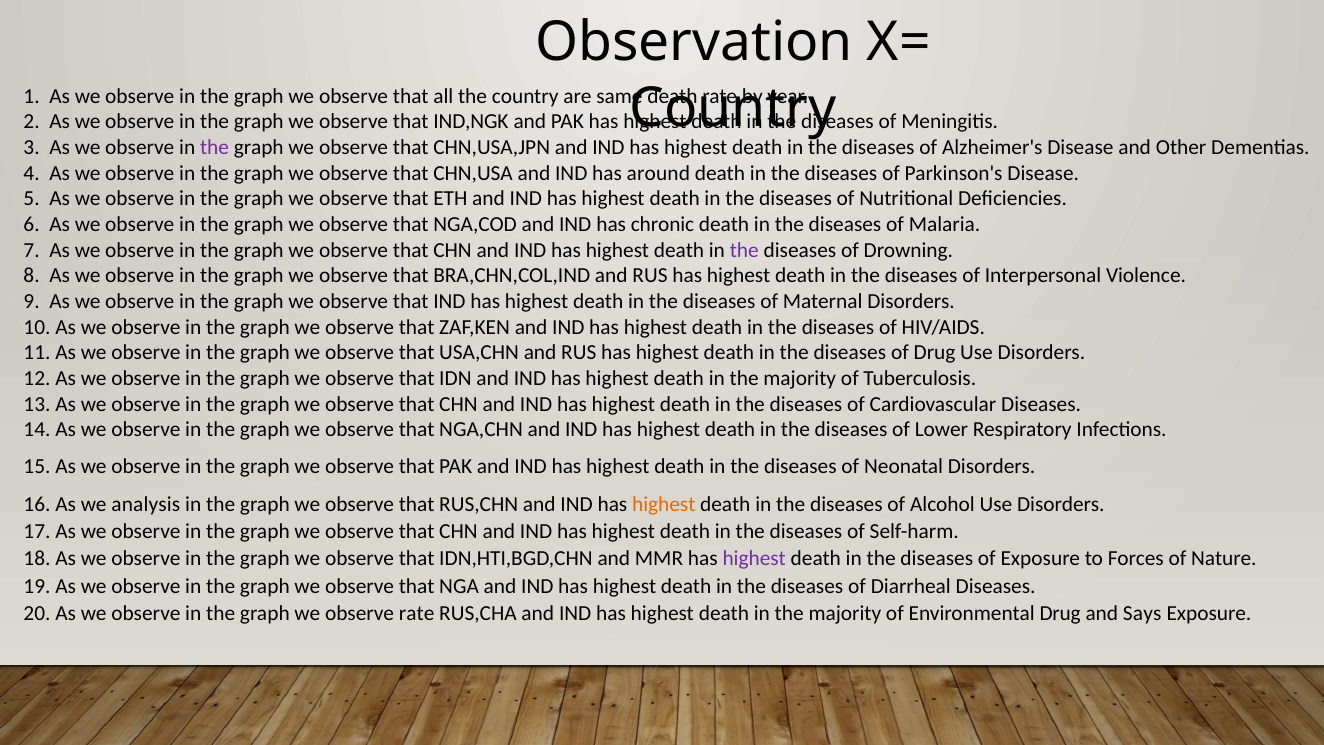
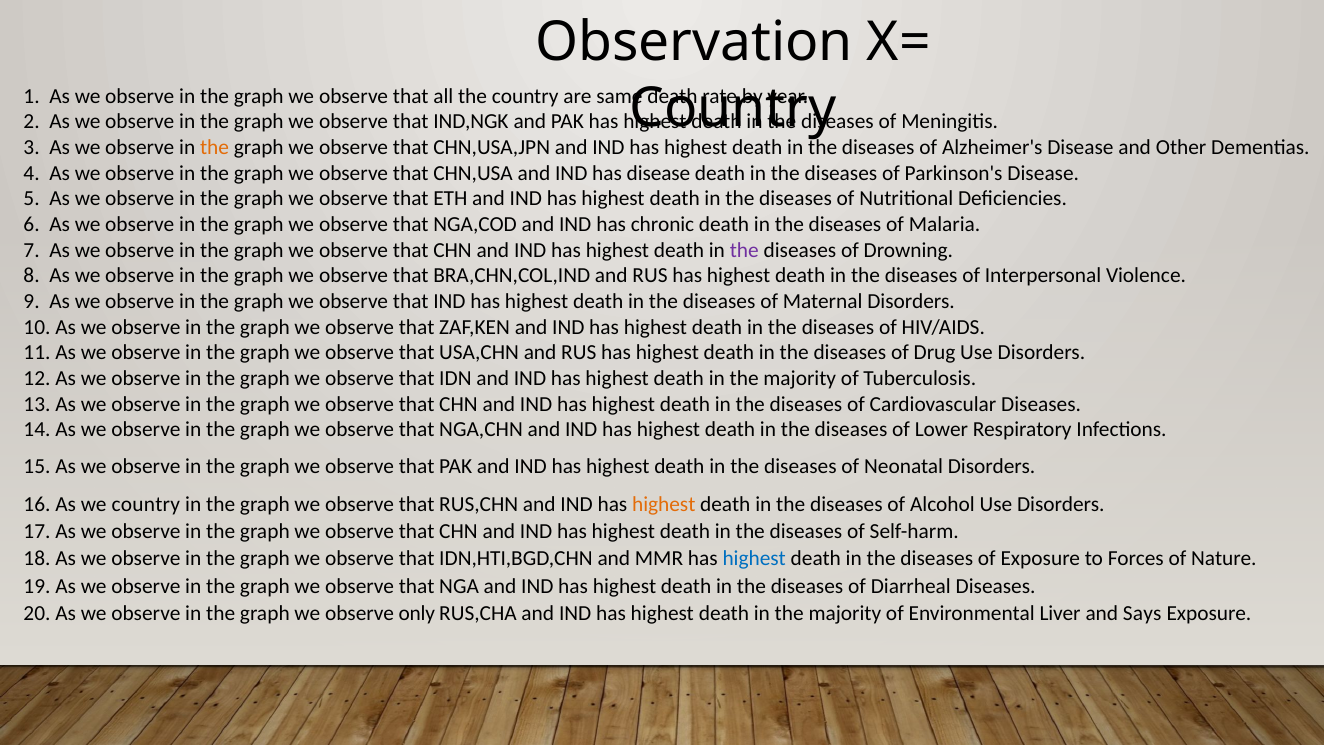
the at (215, 147) colour: purple -> orange
has around: around -> disease
we analysis: analysis -> country
highest at (754, 559) colour: purple -> blue
observe rate: rate -> only
Environmental Drug: Drug -> Liver
